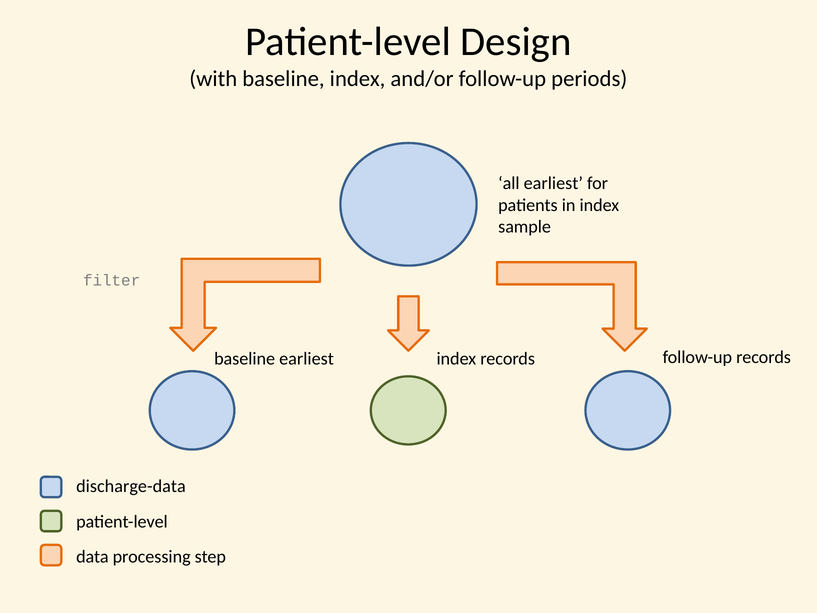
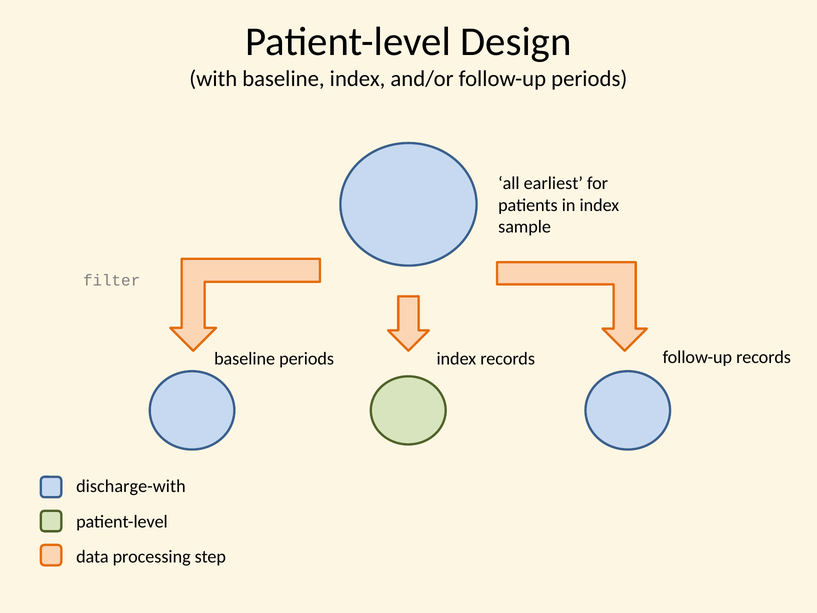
baseline earliest: earliest -> periods
discharge-data: discharge-data -> discharge-with
